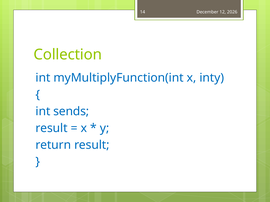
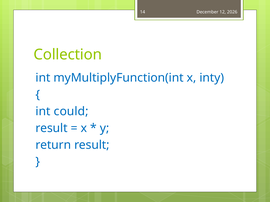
sends: sends -> could
